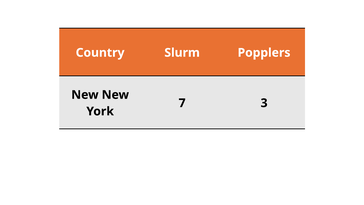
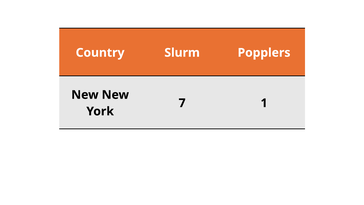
3: 3 -> 1
